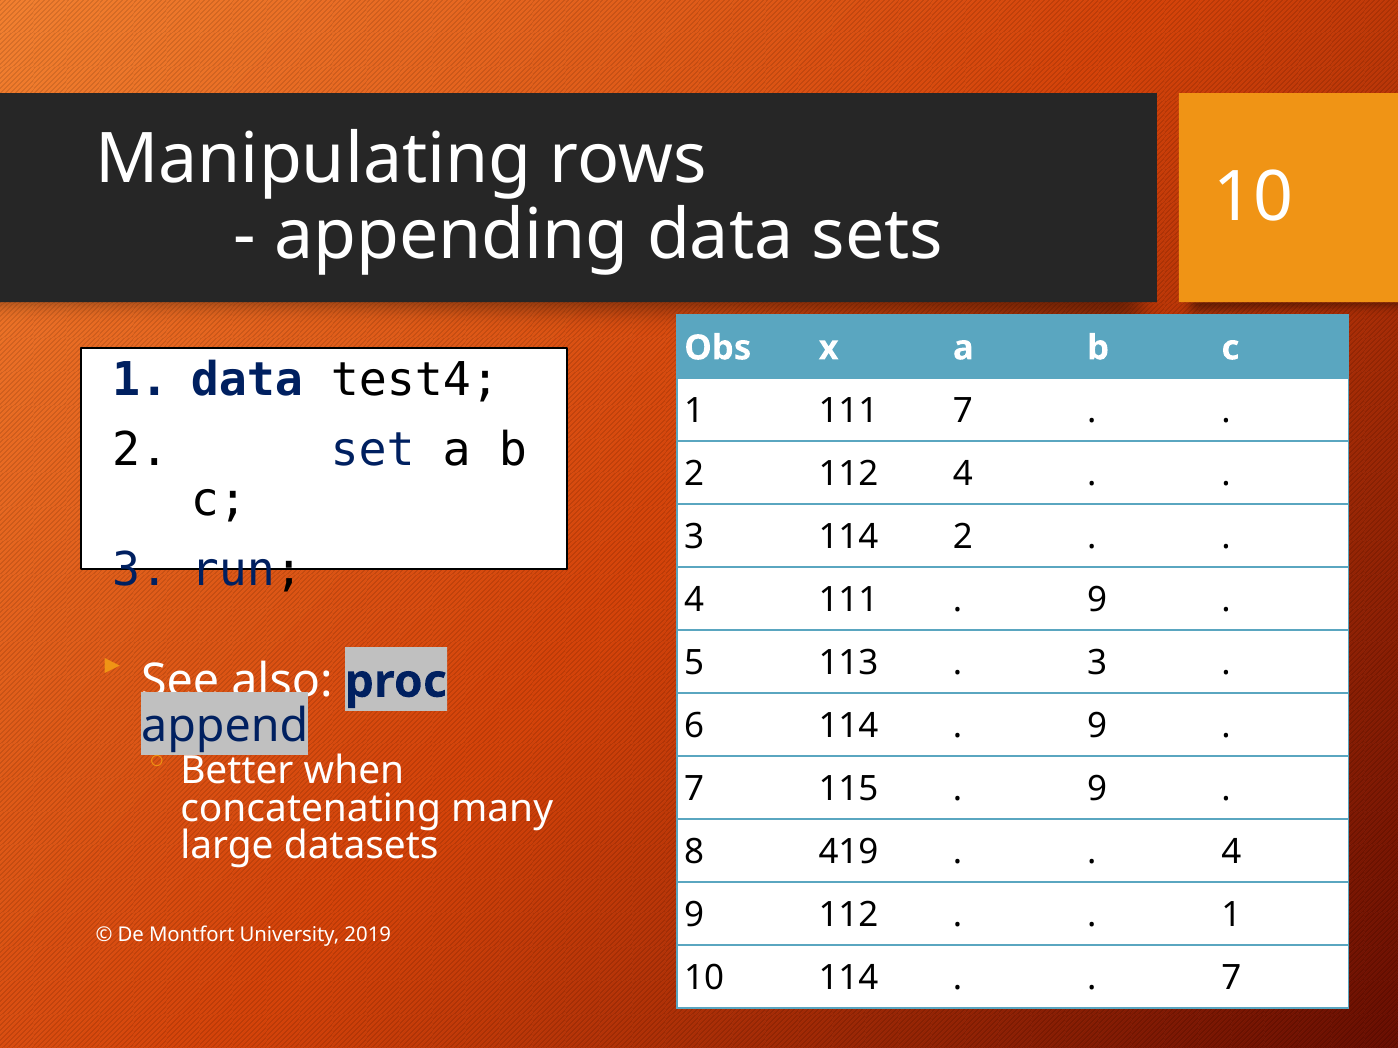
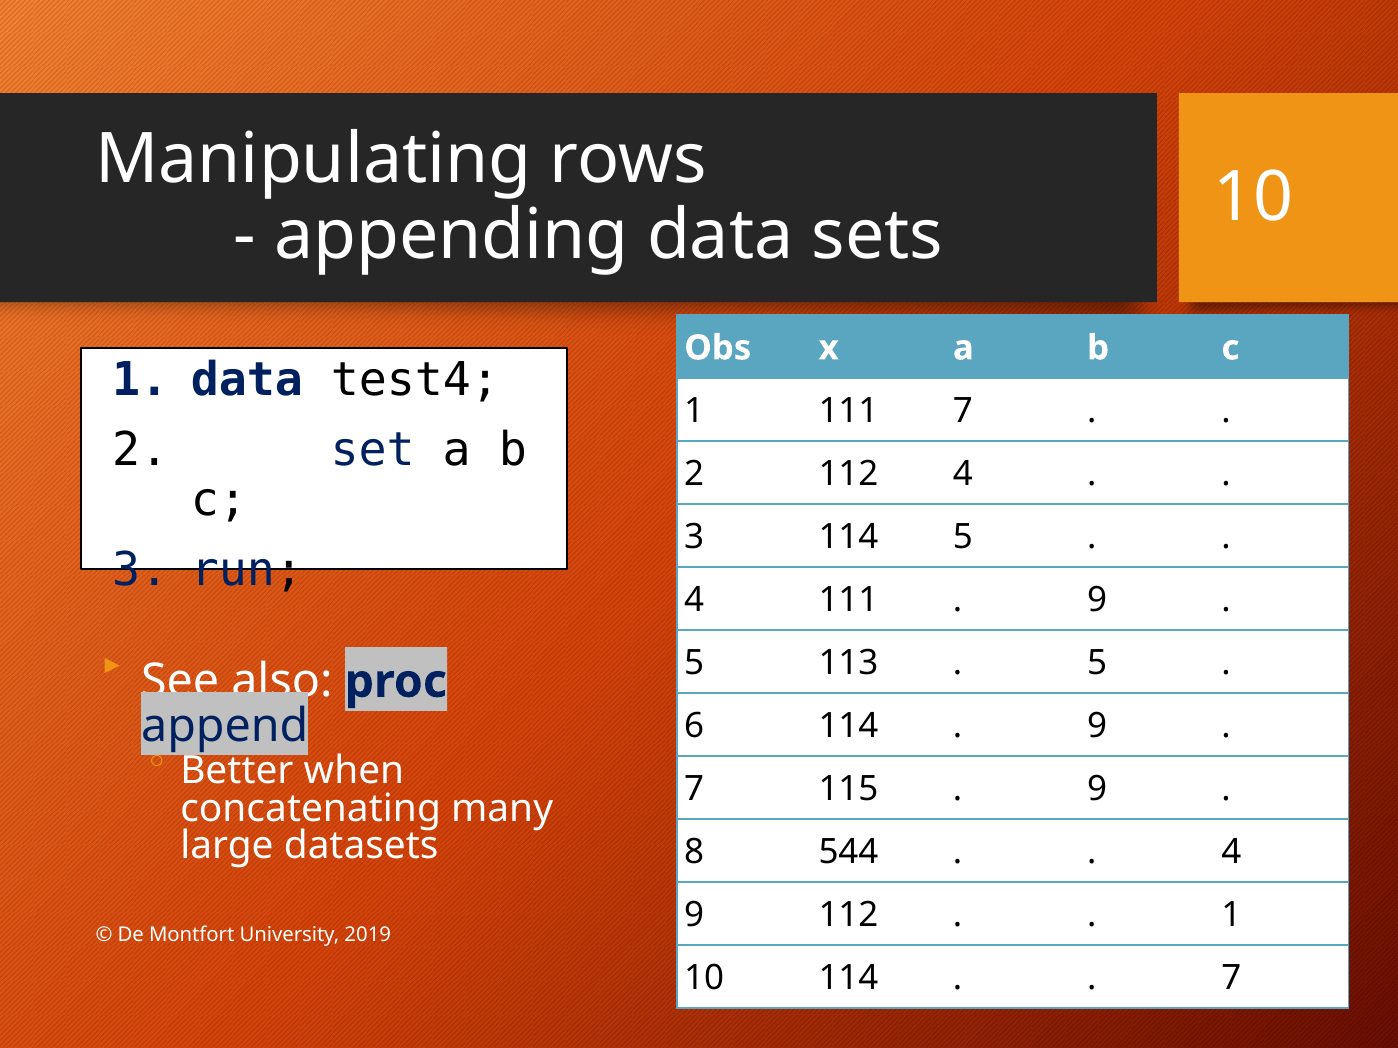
114 2: 2 -> 5
3 at (1097, 663): 3 -> 5
419: 419 -> 544
